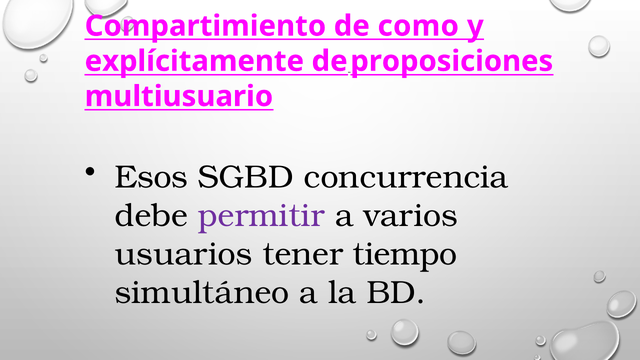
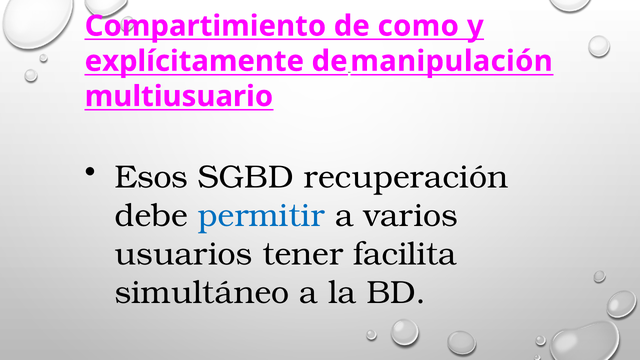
proposiciones: proposiciones -> manipulación
concurrencia: concurrencia -> recuperación
permitir colour: purple -> blue
tiempo: tiempo -> facilita
